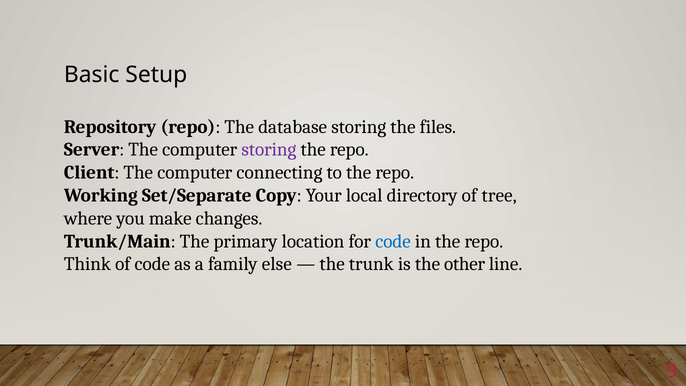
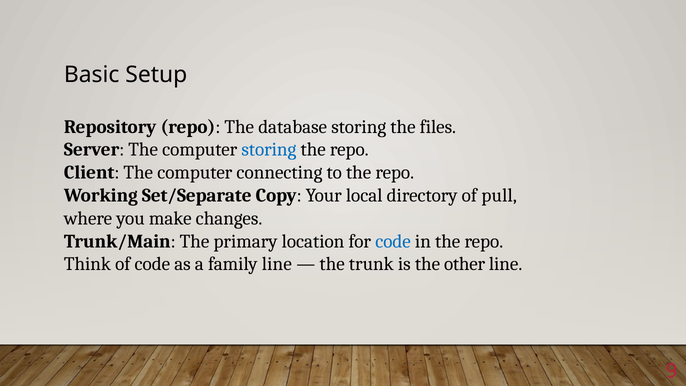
storing at (269, 150) colour: purple -> blue
tree: tree -> pull
family else: else -> line
